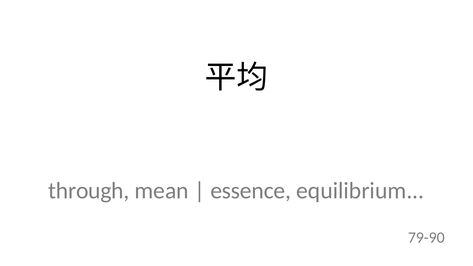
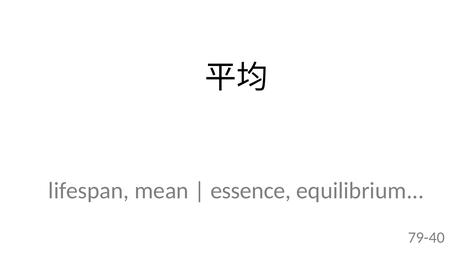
through: through -> lifespan
79-90: 79-90 -> 79-40
